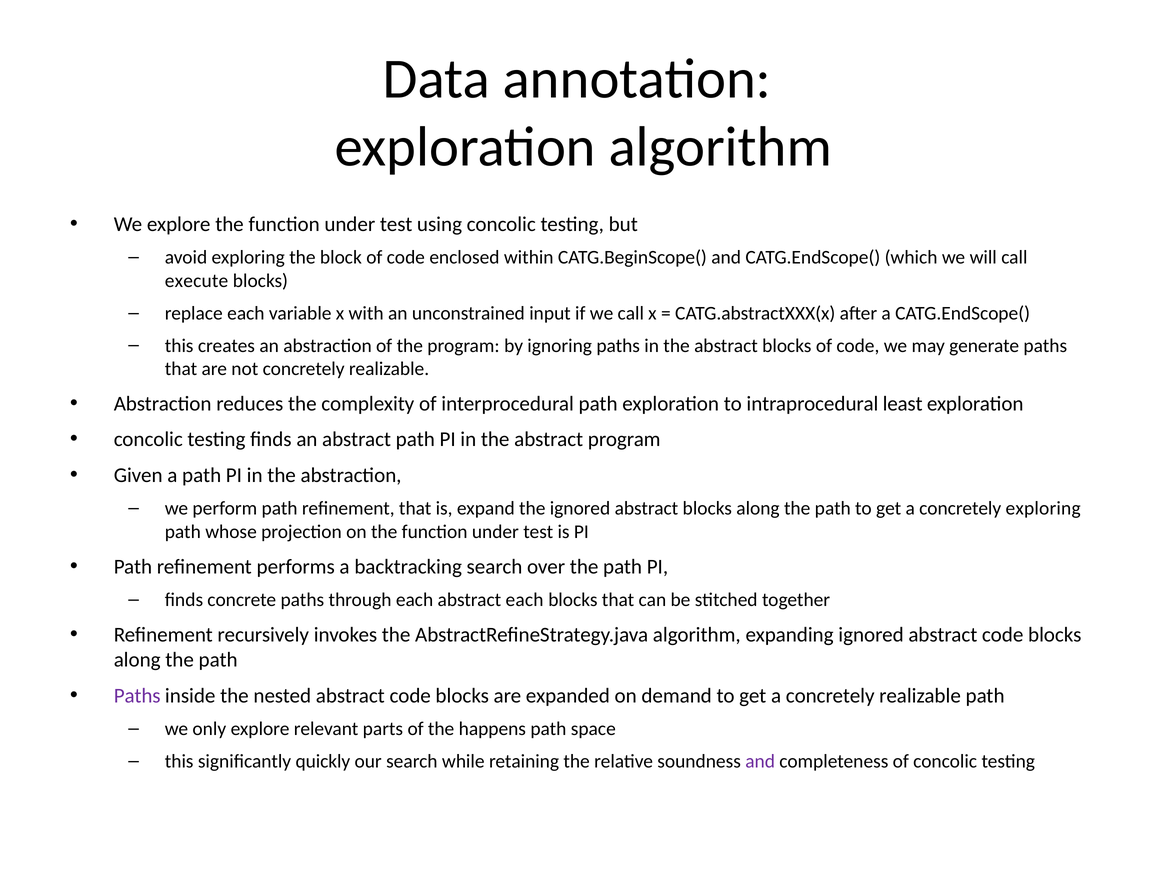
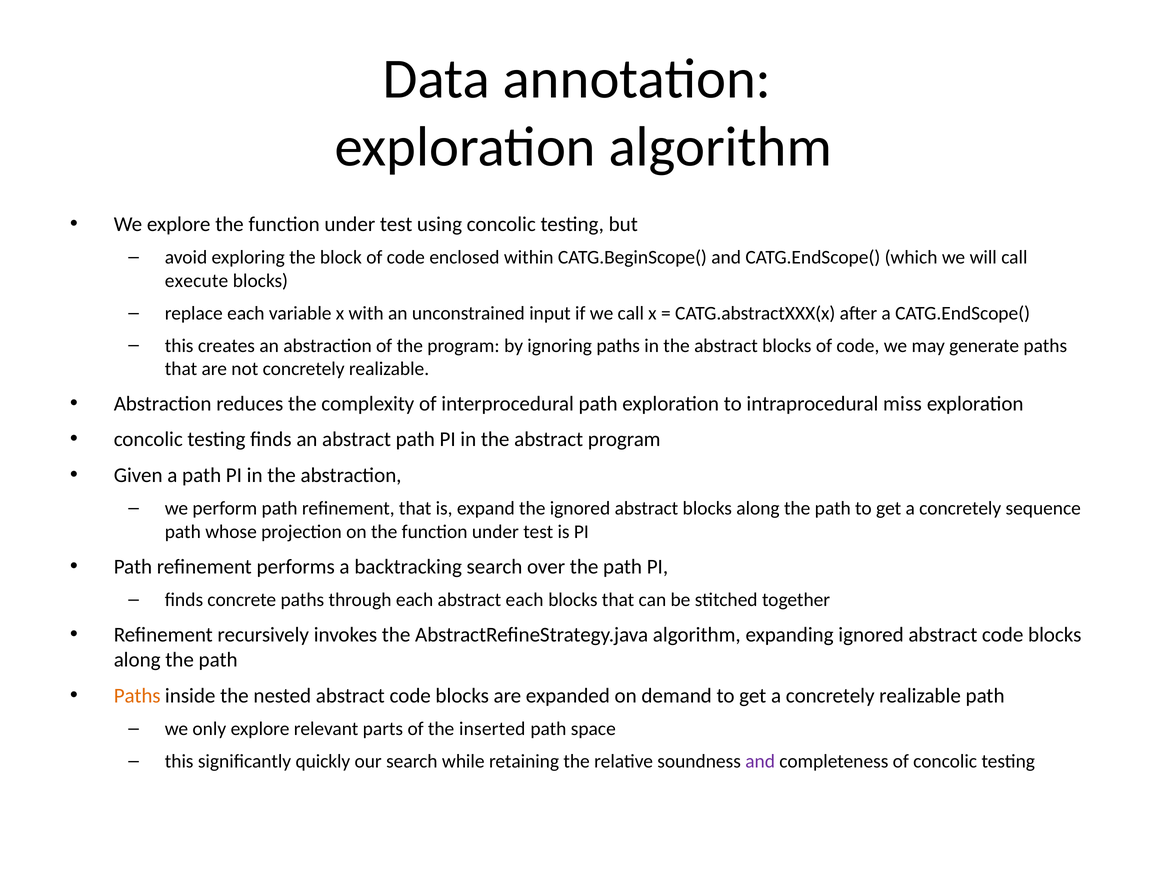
least: least -> miss
concretely exploring: exploring -> sequence
Paths at (137, 696) colour: purple -> orange
happens: happens -> inserted
